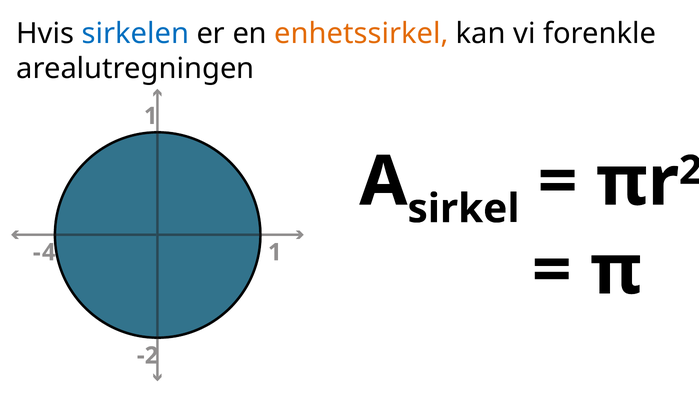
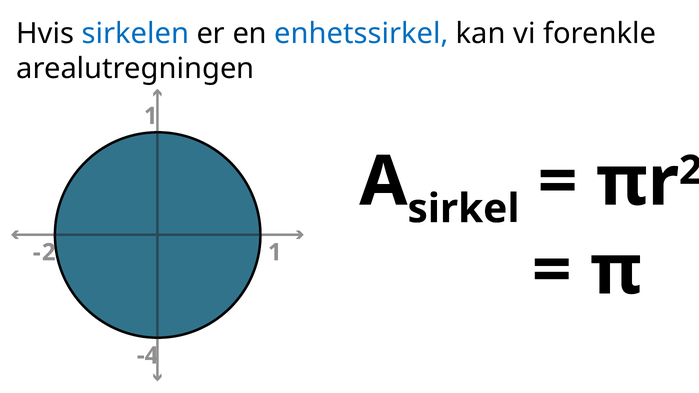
enhetssirkel colour: orange -> blue
4 at (49, 252): 4 -> 2
-2: -2 -> -4
